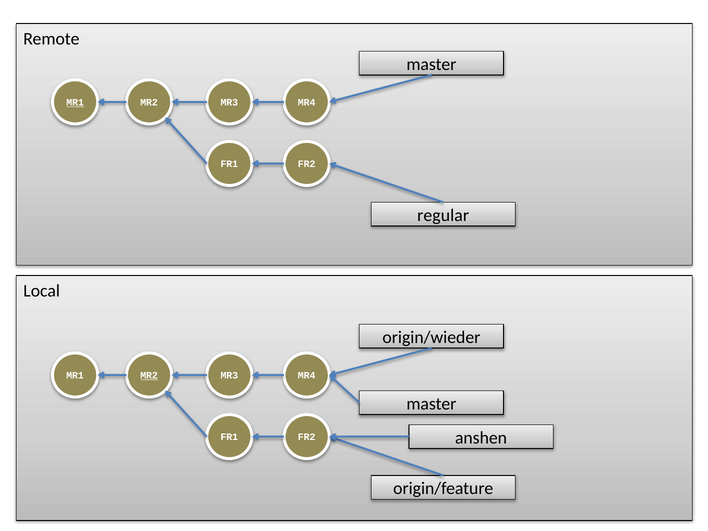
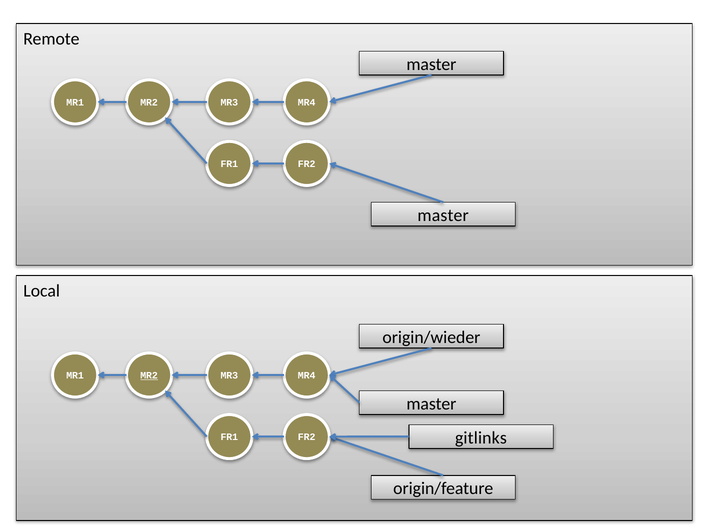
MR1 at (75, 103) underline: present -> none
regular at (443, 215): regular -> master
anshen: anshen -> gitlinks
